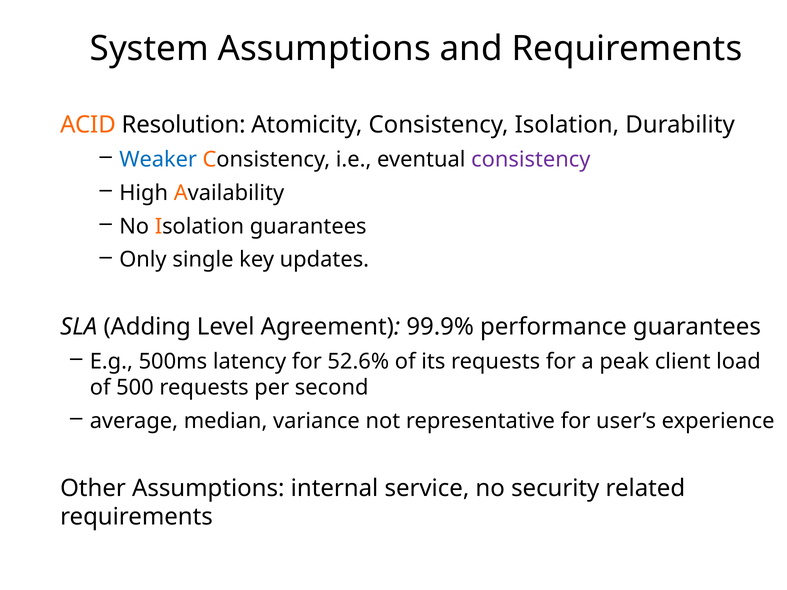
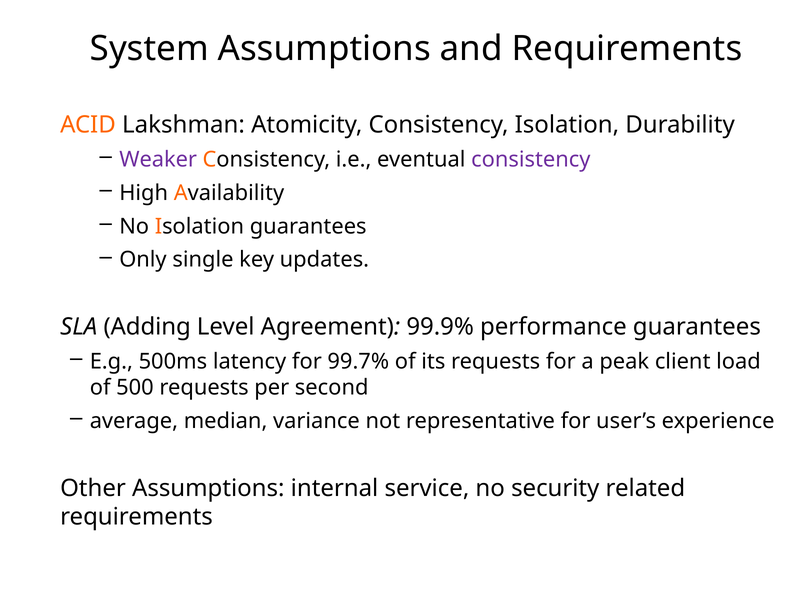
Resolution: Resolution -> Lakshman
Weaker colour: blue -> purple
52.6%: 52.6% -> 99.7%
